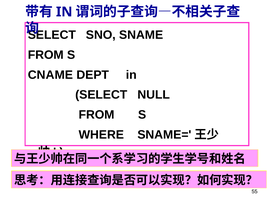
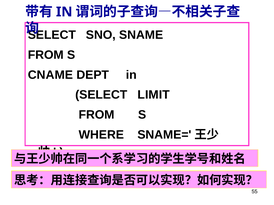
NULL: NULL -> LIMIT
